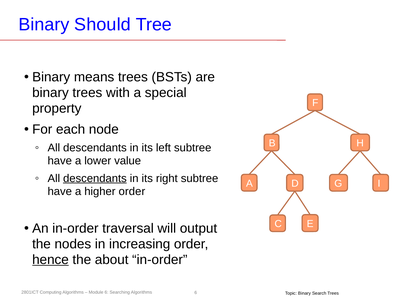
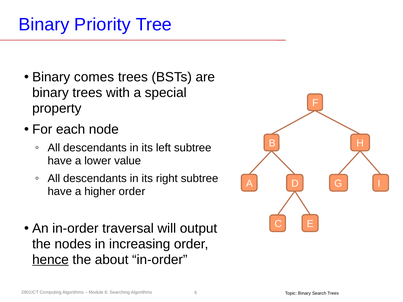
Should: Should -> Priority
means: means -> comes
descendants at (95, 178) underline: present -> none
